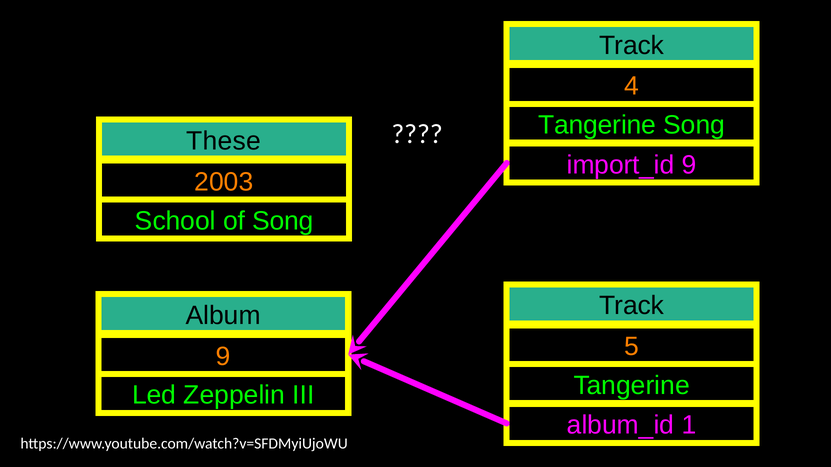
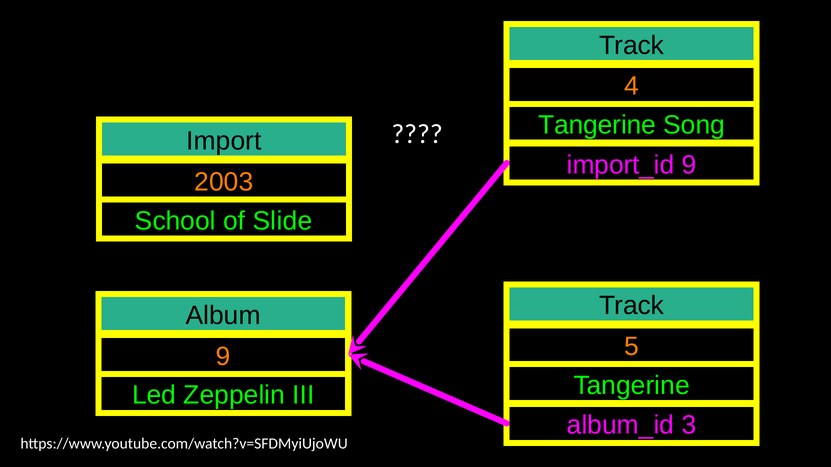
These: These -> Import
of Song: Song -> Slide
1: 1 -> 3
